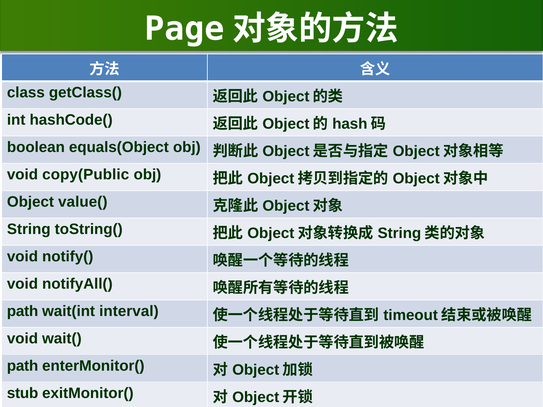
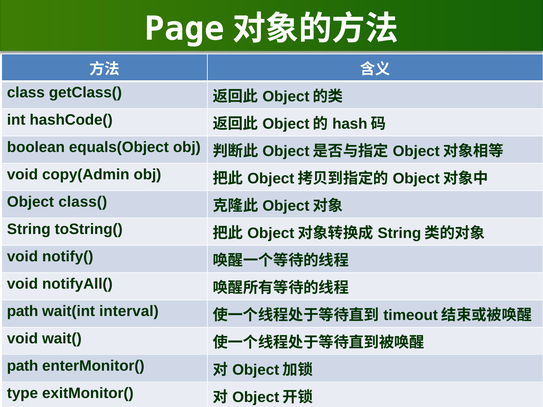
copy(Public: copy(Public -> copy(Admin
value(: value( -> class(
stub: stub -> type
